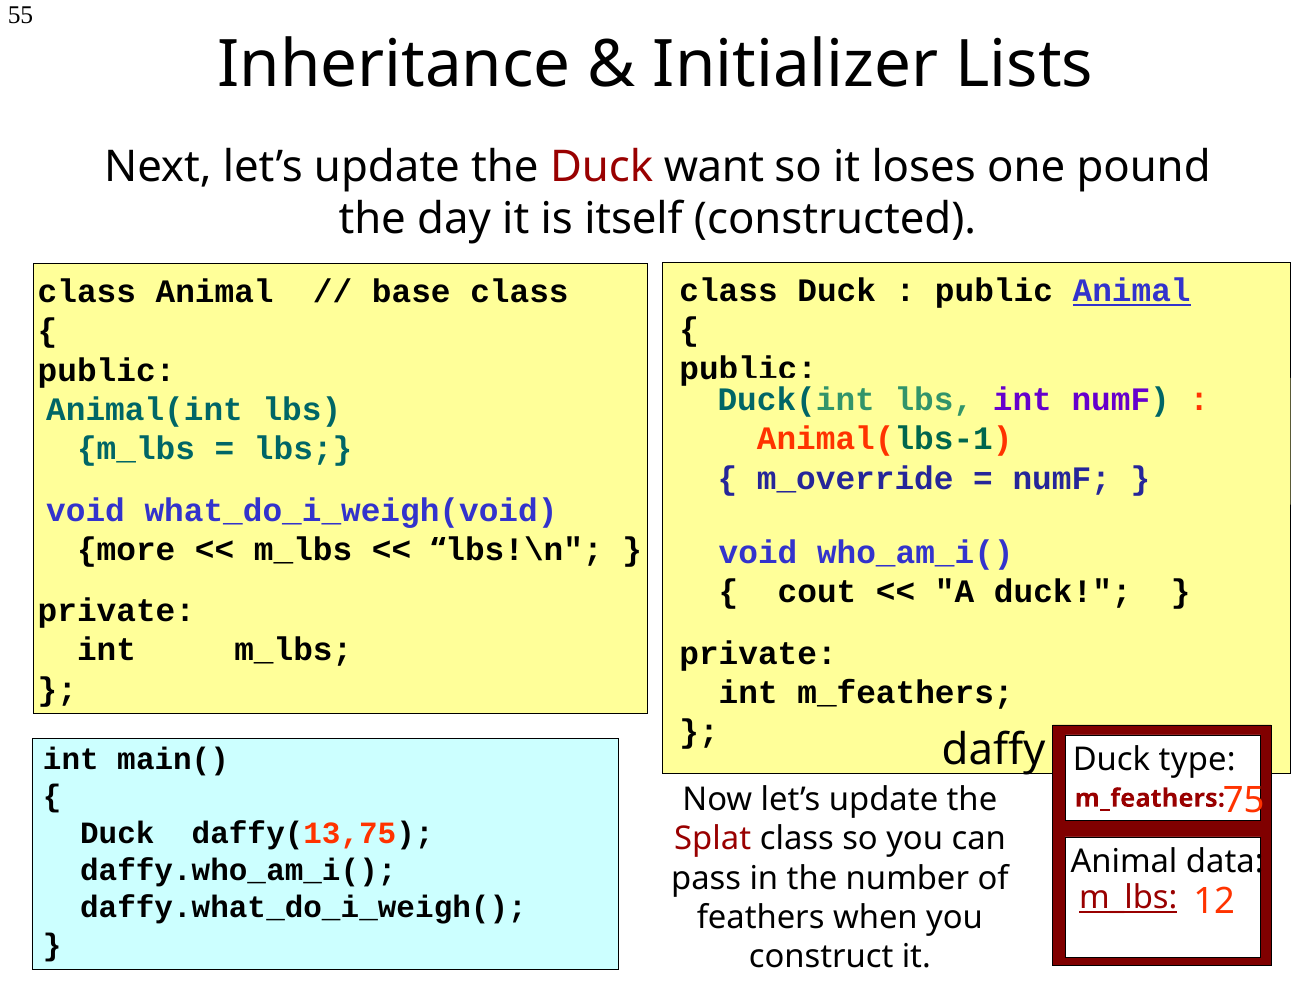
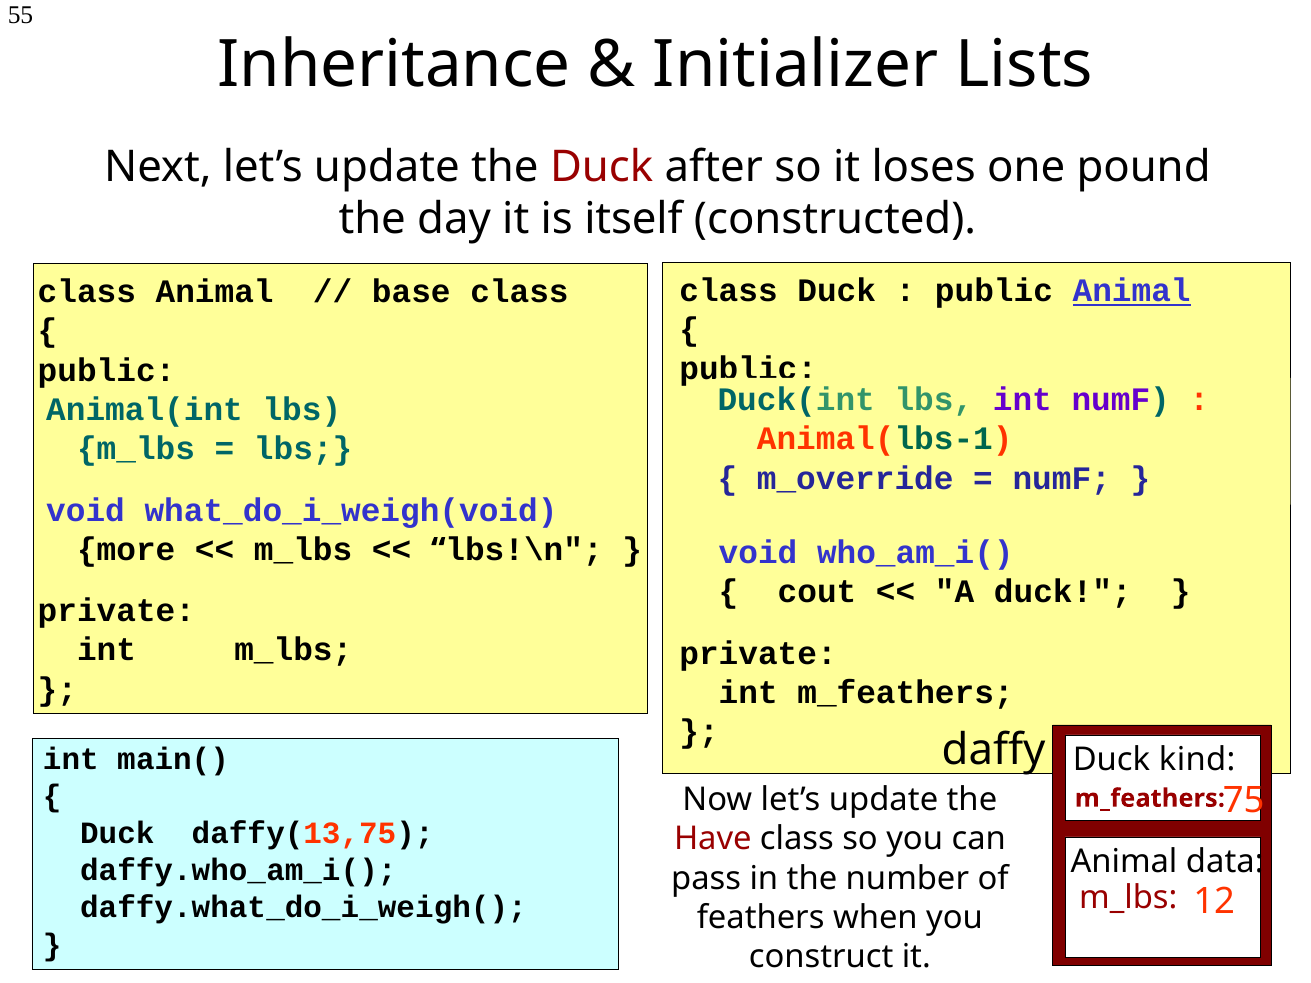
want: want -> after
type: type -> kind
Splat: Splat -> Have
m_lbs at (1128, 898) underline: present -> none
